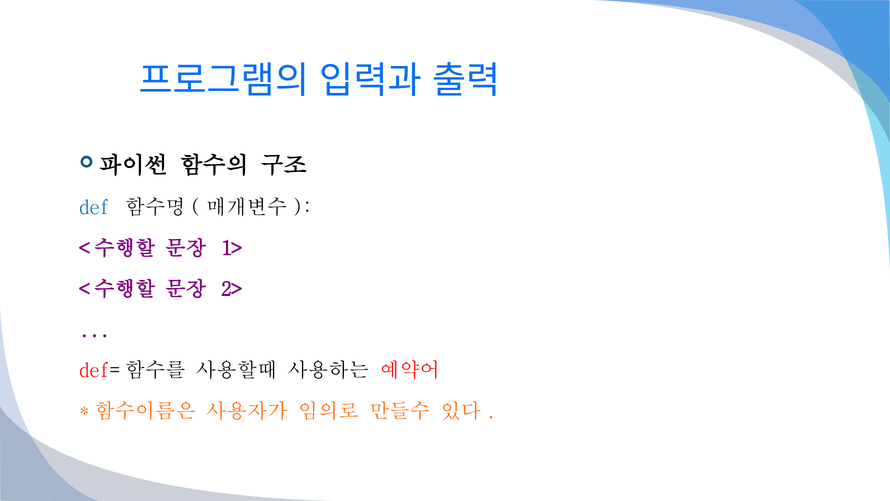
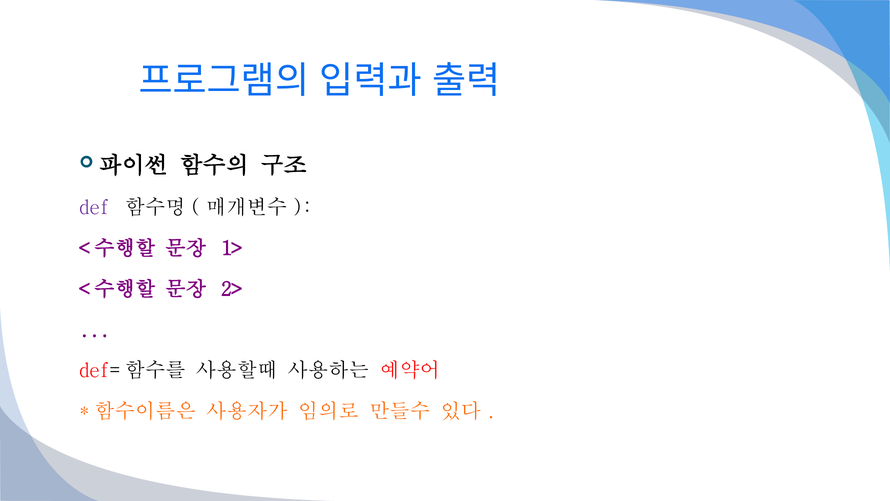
def colour: blue -> purple
